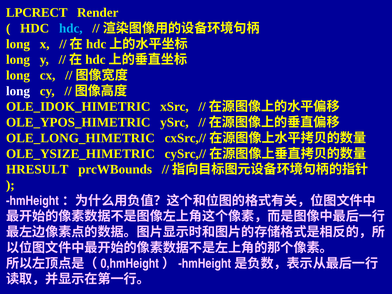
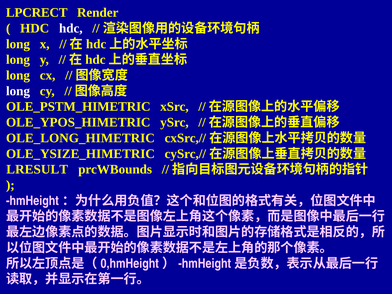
hdc at (71, 28) colour: light blue -> white
OLE_IDOK_HIMETRIC: OLE_IDOK_HIMETRIC -> OLE_PSTM_HIMETRIC
HRESULT: HRESULT -> LRESULT
